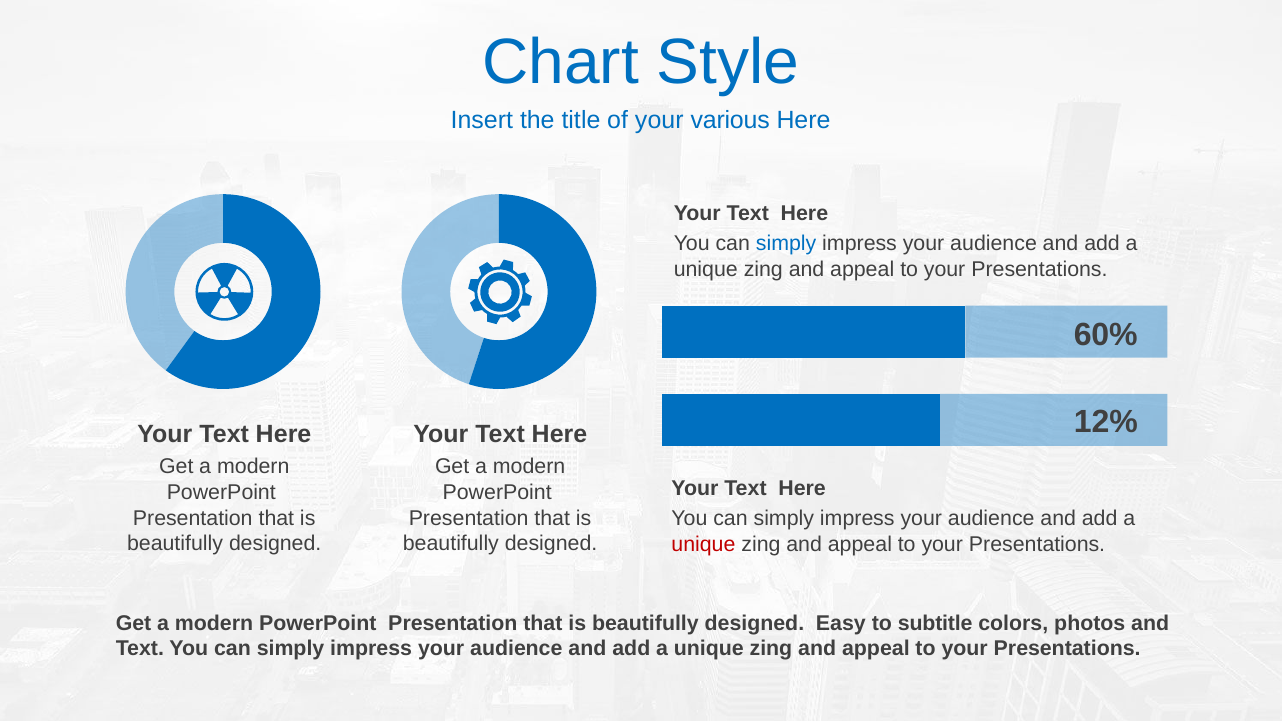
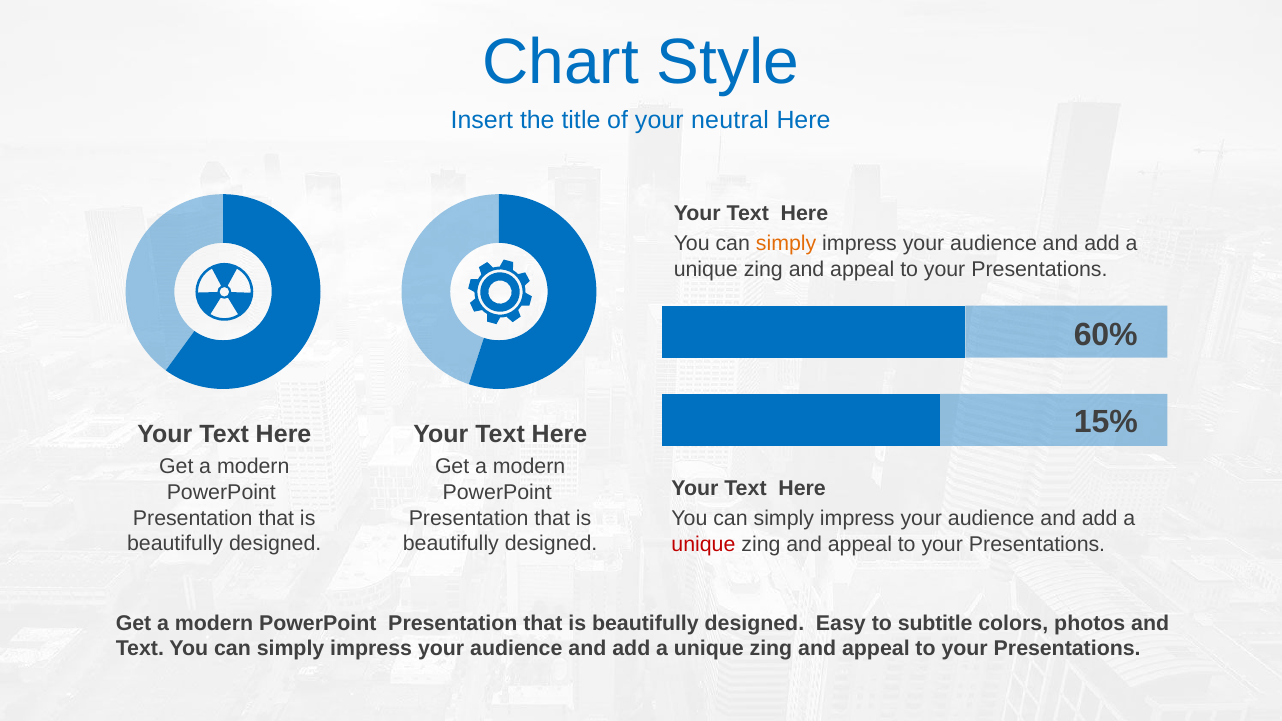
various: various -> neutral
simply at (786, 244) colour: blue -> orange
12%: 12% -> 15%
